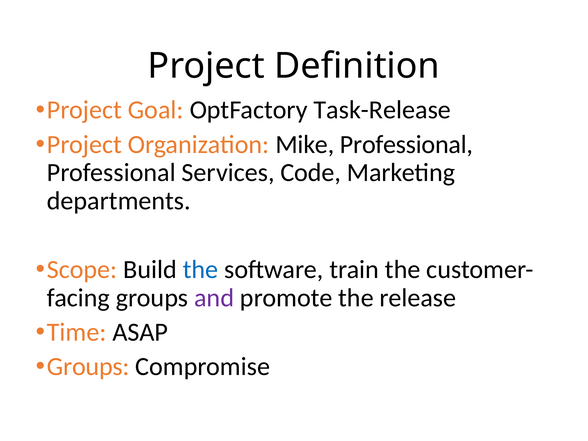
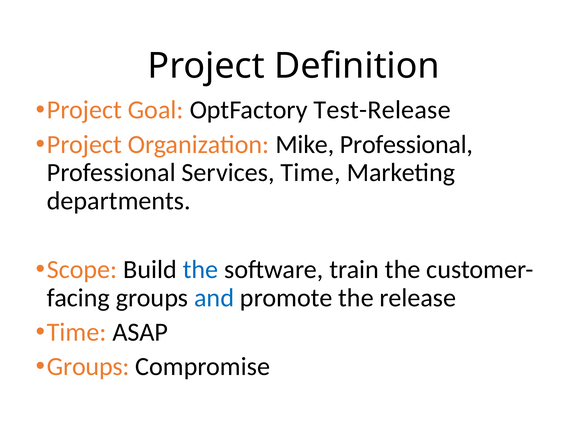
Task-Release: Task-Release -> Test-Release
Services Code: Code -> Time
and colour: purple -> blue
